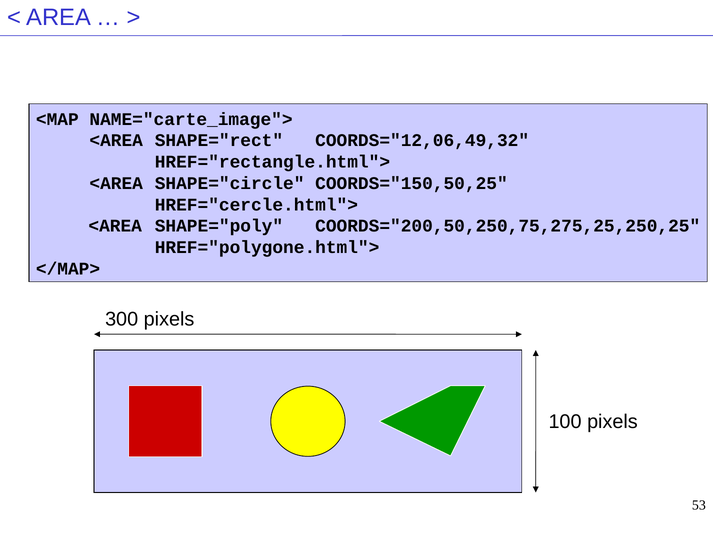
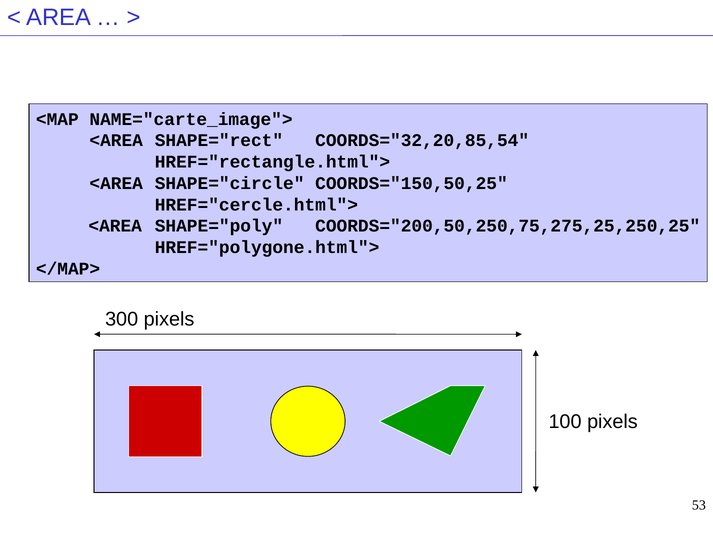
COORDS="12,06,49,32: COORDS="12,06,49,32 -> COORDS="32,20,85,54
